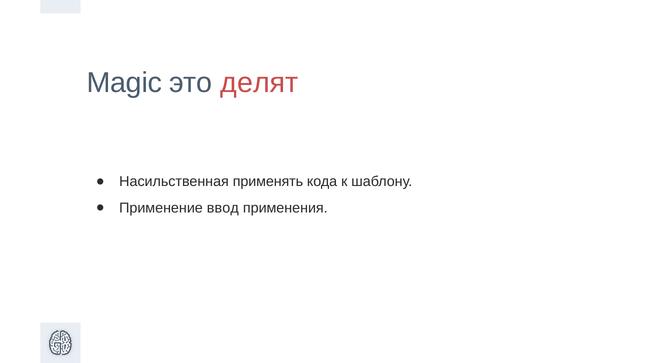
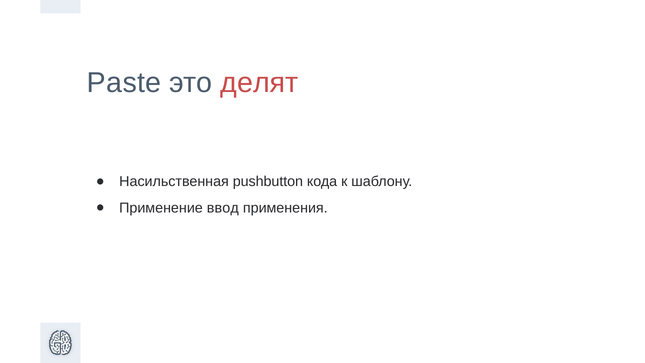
Magic: Magic -> Paste
применять: применять -> pushbutton
